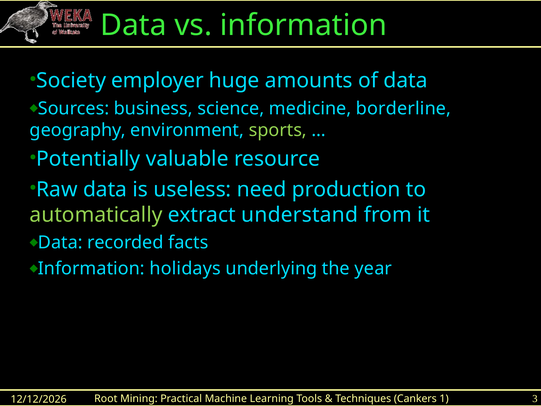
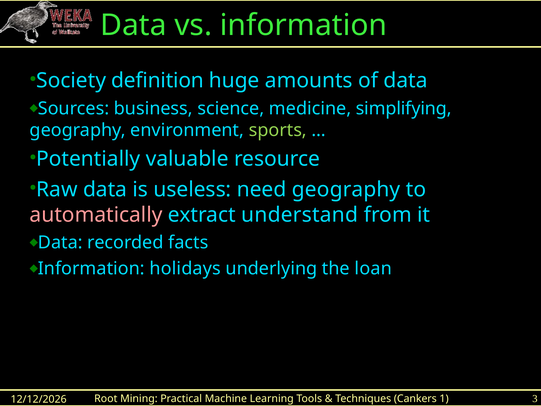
employer: employer -> definition
borderline: borderline -> simplifying
need production: production -> geography
automatically colour: light green -> pink
year: year -> loan
